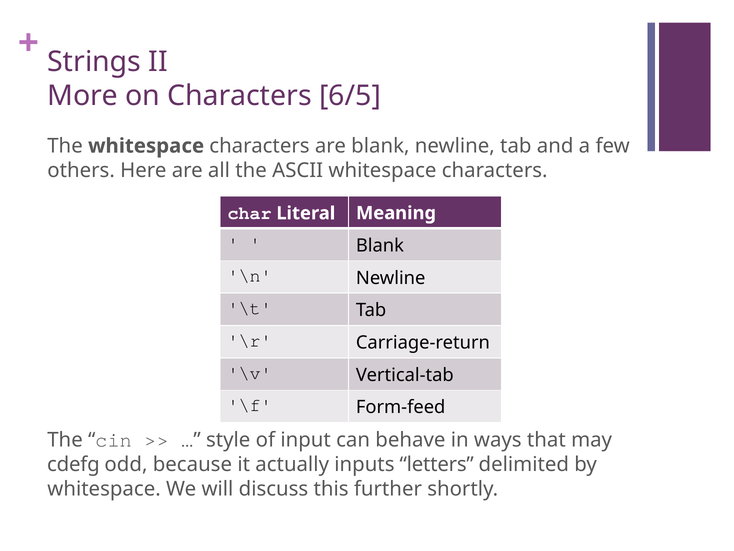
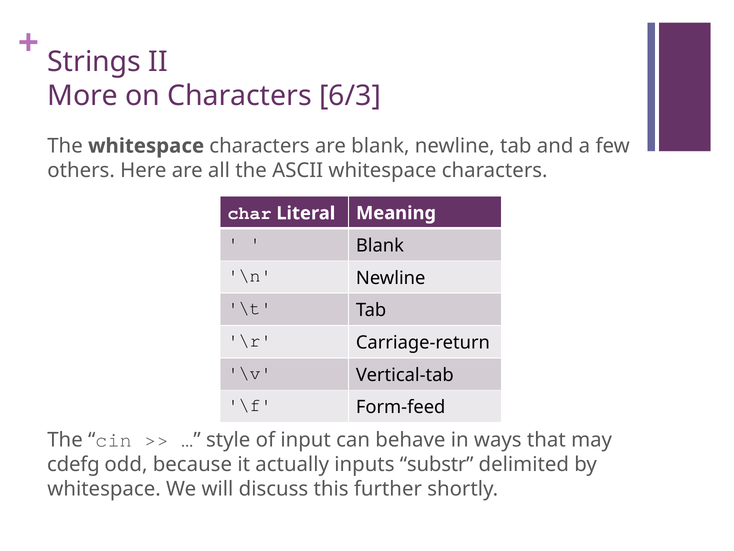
6/5: 6/5 -> 6/3
letters: letters -> substr
